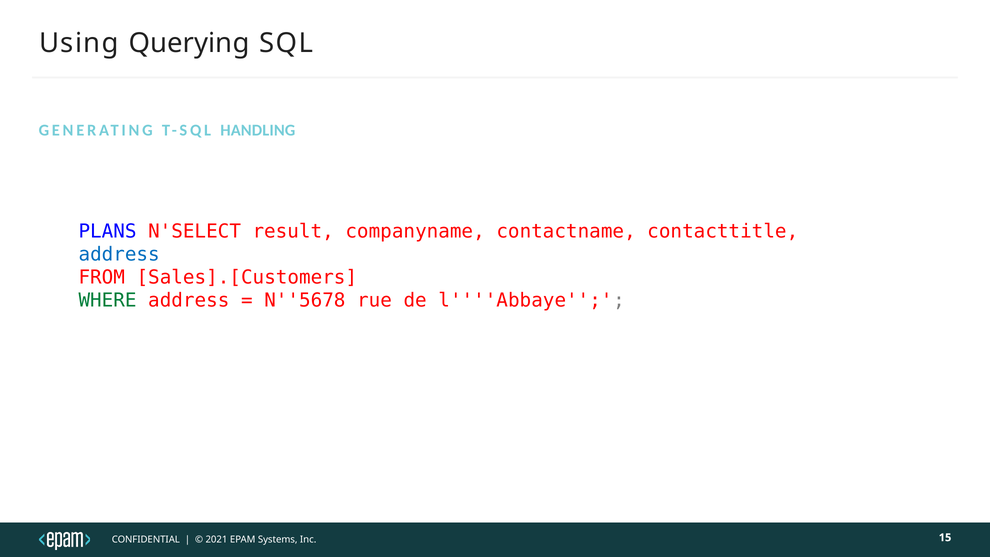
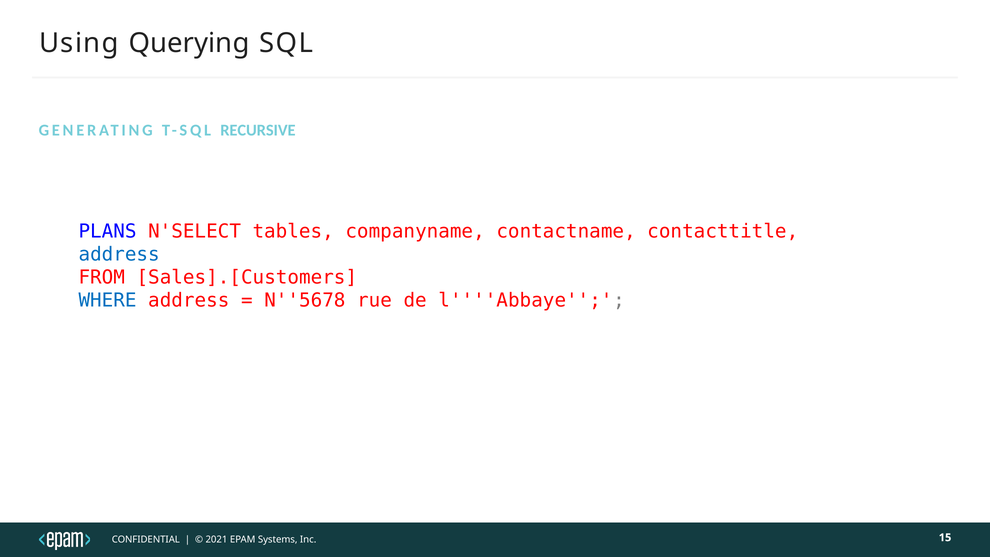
HANDLING: HANDLING -> RECURSIVE
result: result -> tables
WHERE colour: green -> blue
